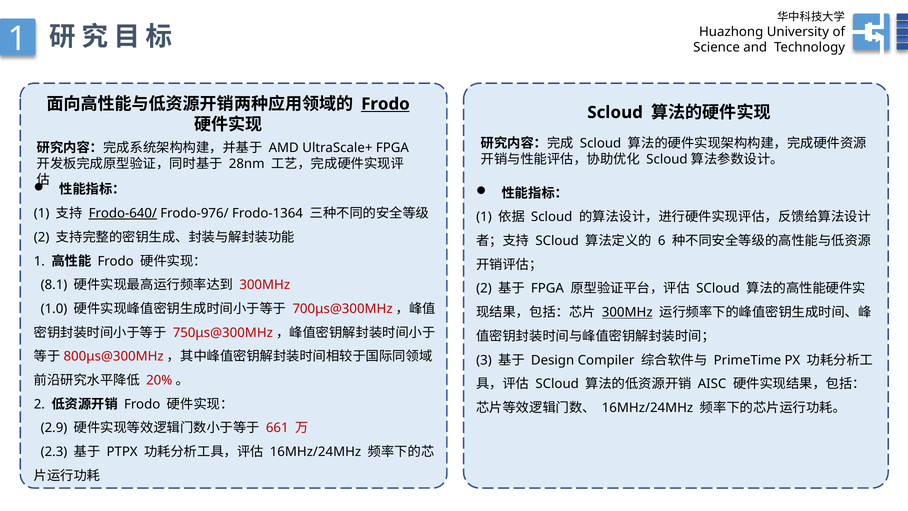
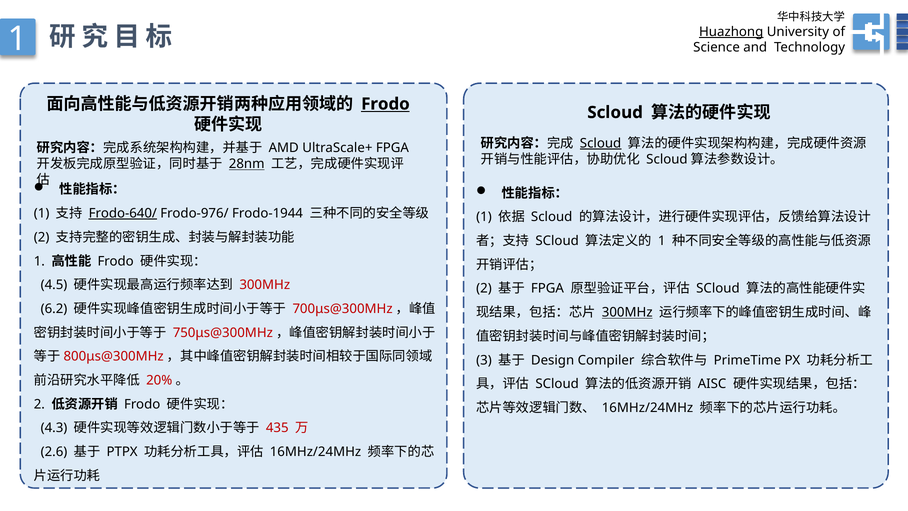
Huazhong underline: none -> present
Scloud at (601, 143) underline: none -> present
28nm underline: none -> present
Frodo-1364: Frodo-1364 -> Frodo-1944
6 at (662, 241): 6 -> 1
8.1: 8.1 -> 4.5
1.0: 1.0 -> 6.2
2.9: 2.9 -> 4.3
661: 661 -> 435
2.3: 2.3 -> 2.6
